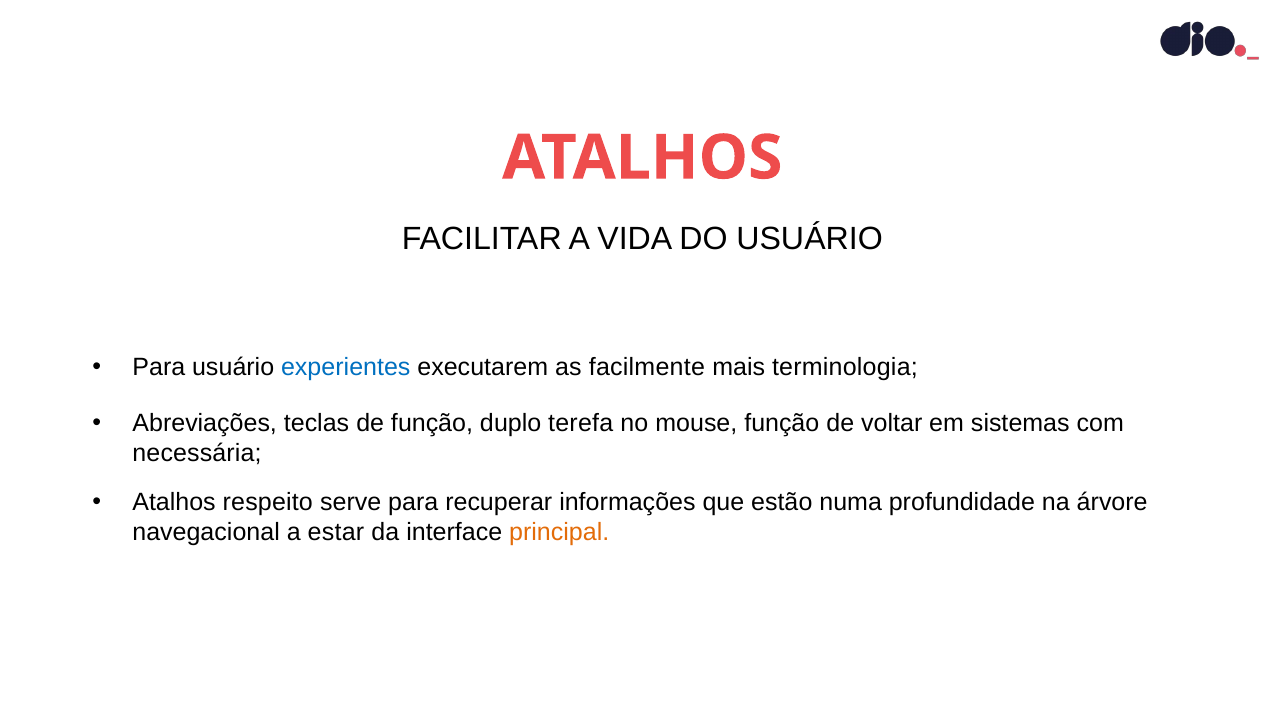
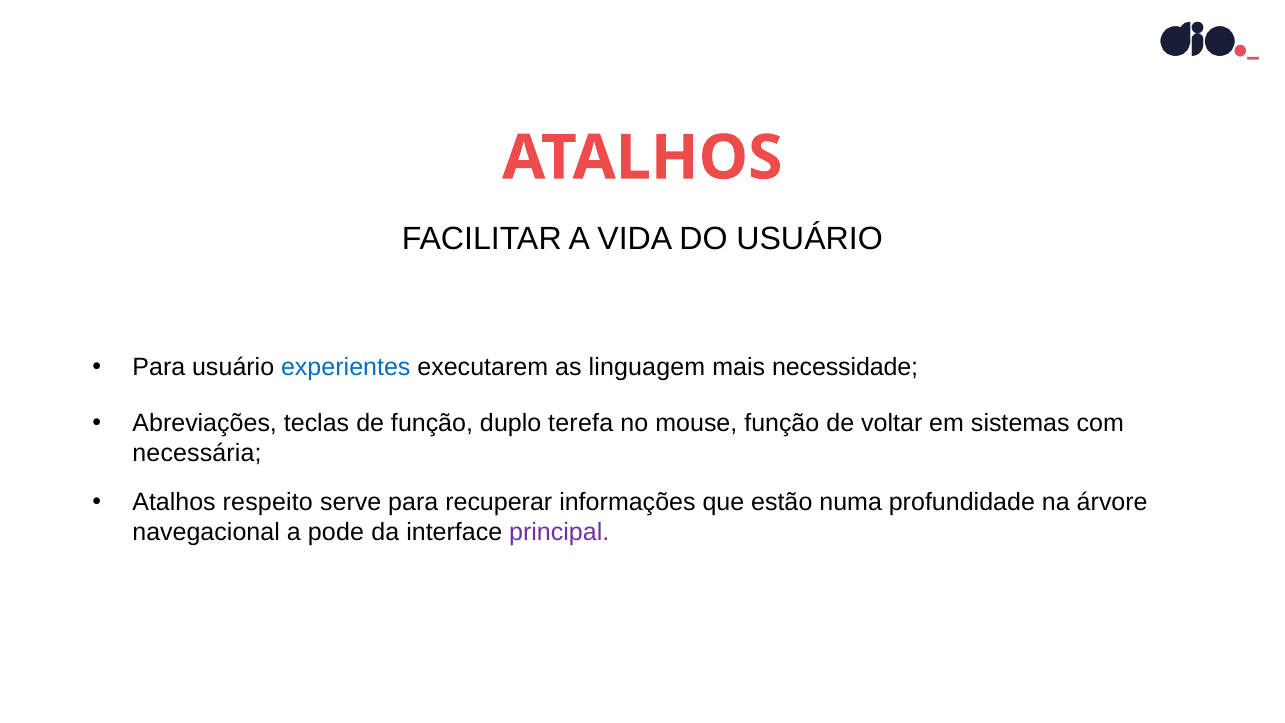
facilmente: facilmente -> linguagem
terminologia: terminologia -> necessidade
estar: estar -> pode
principal colour: orange -> purple
